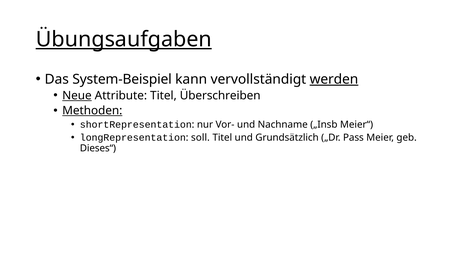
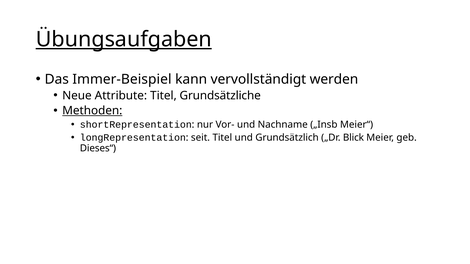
System-Beispiel: System-Beispiel -> Immer-Beispiel
werden underline: present -> none
Neue underline: present -> none
Überschreiben: Überschreiben -> Grundsätzliche
soll: soll -> seit
Pass: Pass -> Blick
